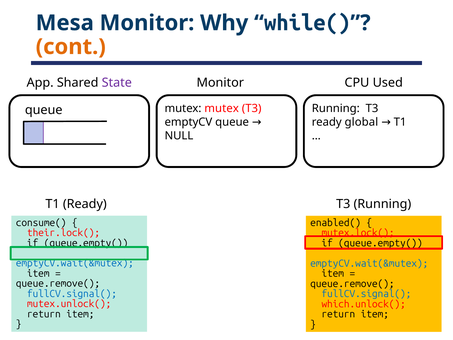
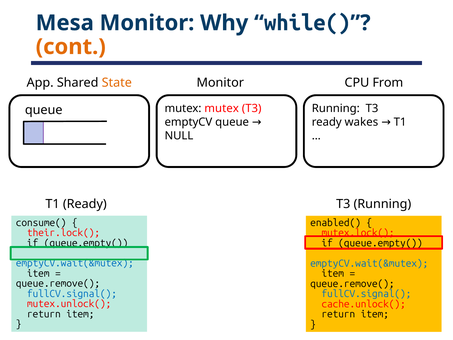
State colour: purple -> orange
Used: Used -> From
global: global -> wakes
which.unlock(: which.unlock( -> cache.unlock(
